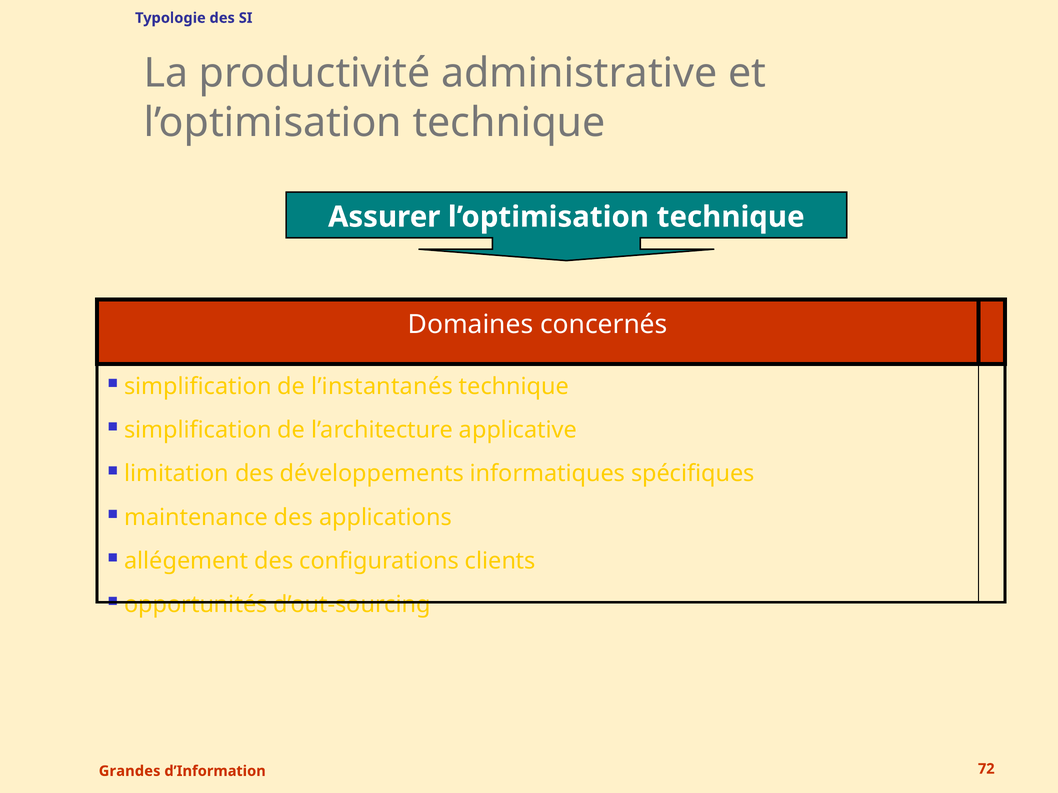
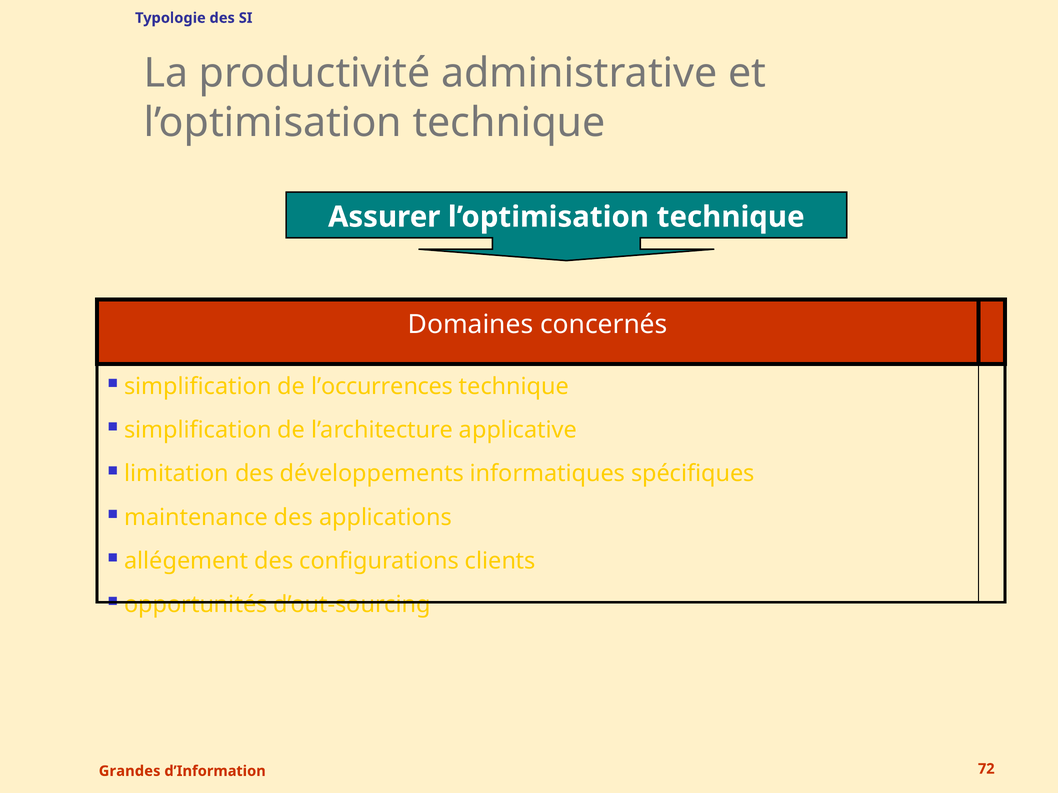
l’instantanés: l’instantanés -> l’occurrences
